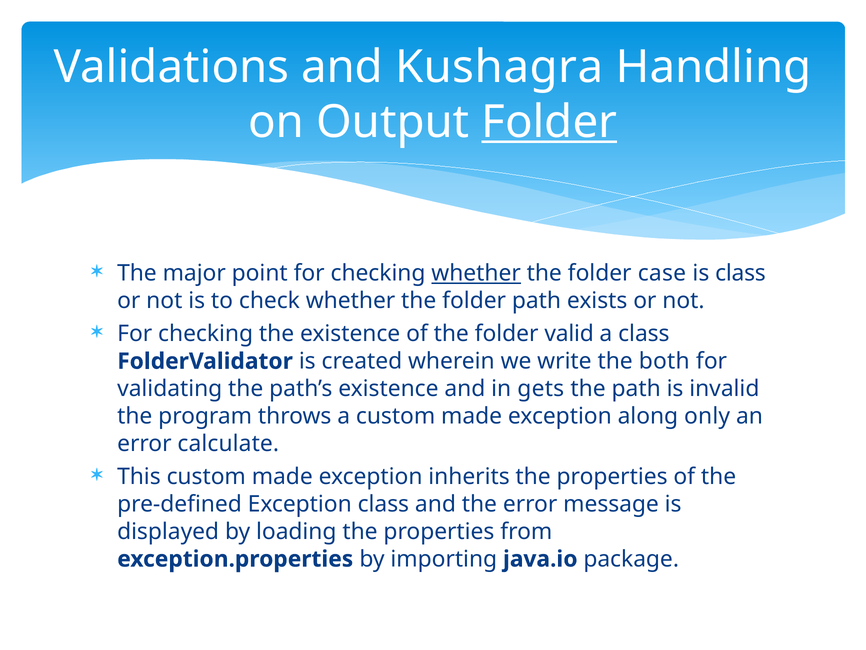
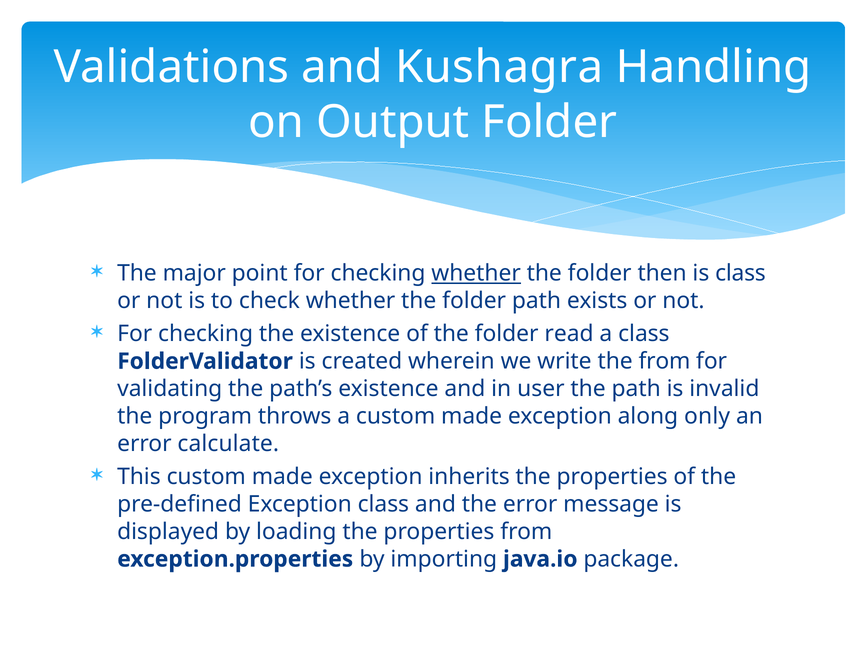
Folder at (549, 122) underline: present -> none
case: case -> then
valid: valid -> read
the both: both -> from
gets: gets -> user
